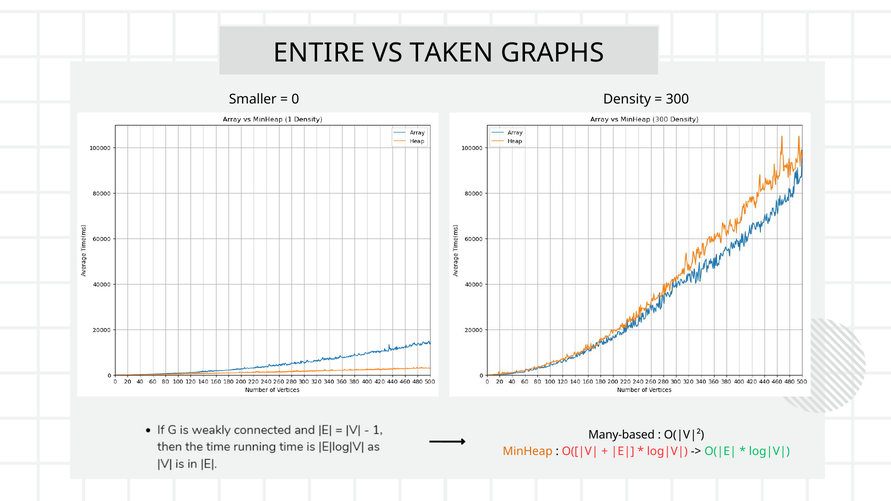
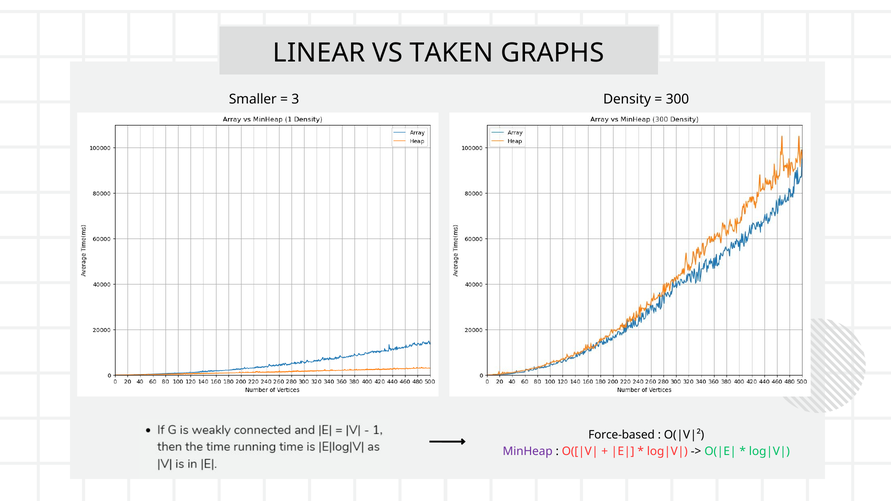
ENTIRE: ENTIRE -> LINEAR
0: 0 -> 3
Many-based: Many-based -> Force-based
MinHeap colour: orange -> purple
